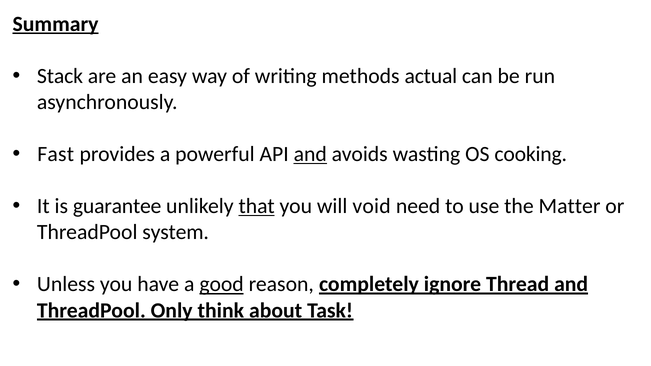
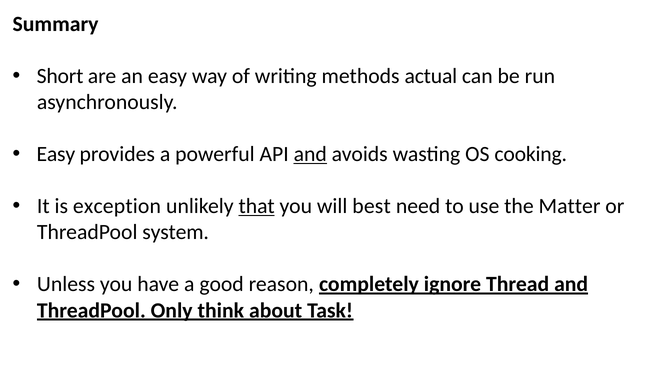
Summary underline: present -> none
Stack: Stack -> Short
Fast at (56, 154): Fast -> Easy
guarantee: guarantee -> exception
void: void -> best
good underline: present -> none
